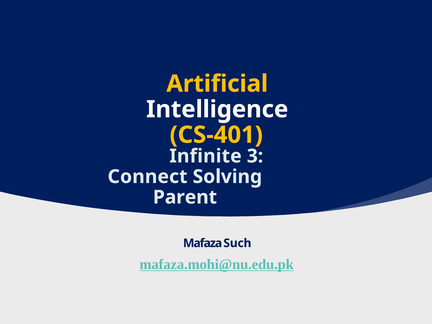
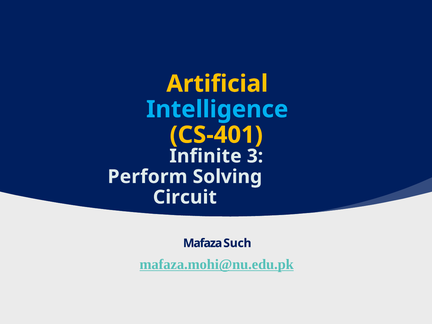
Intelligence colour: white -> light blue
Connect: Connect -> Perform
Parent: Parent -> Circuit
